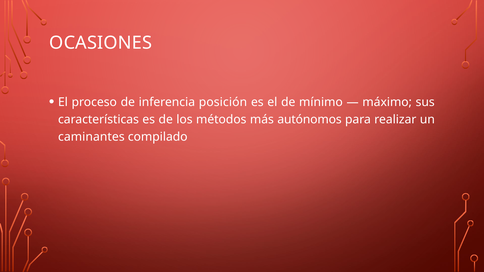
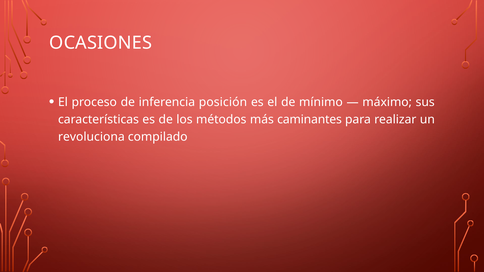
autónomos: autónomos -> caminantes
caminantes: caminantes -> revoluciona
